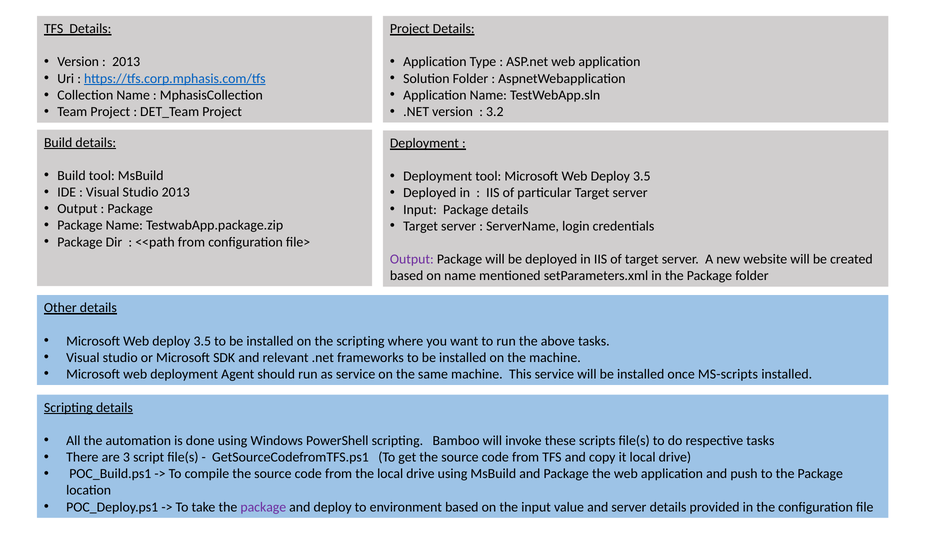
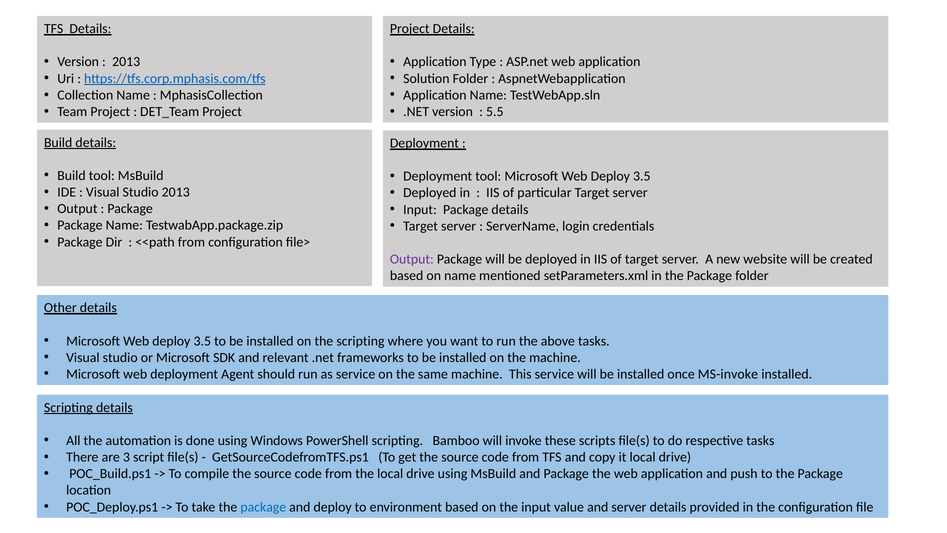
3.2: 3.2 -> 5.5
MS-scripts: MS-scripts -> MS-invoke
package at (263, 507) colour: purple -> blue
